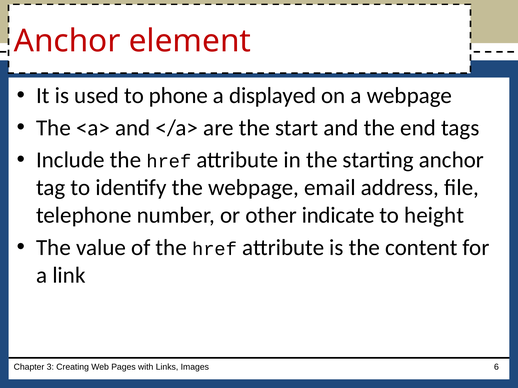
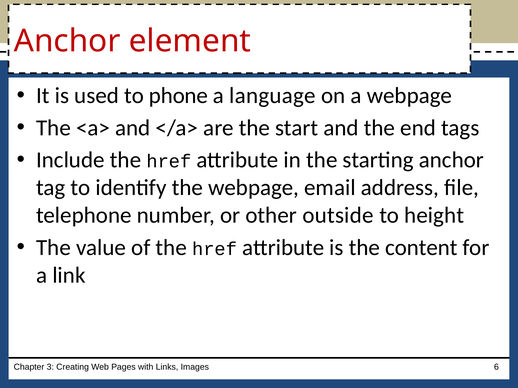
displayed: displayed -> language
indicate: indicate -> outside
